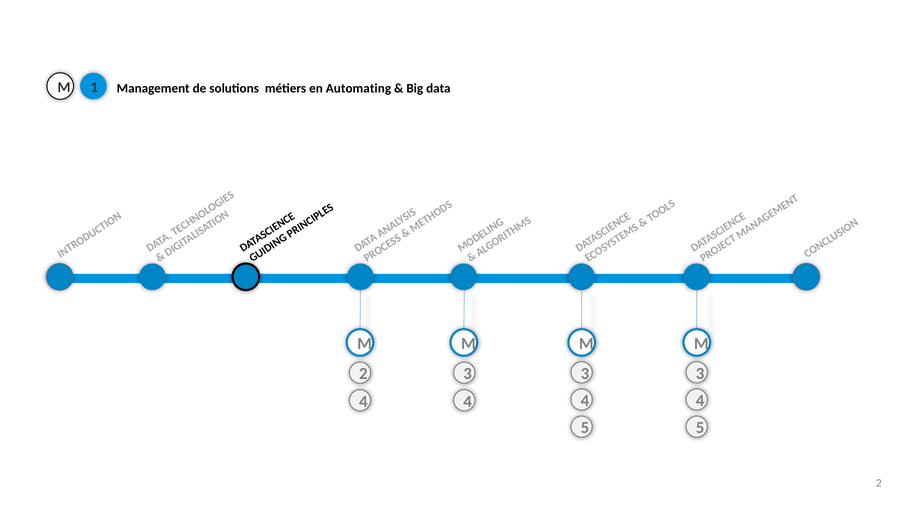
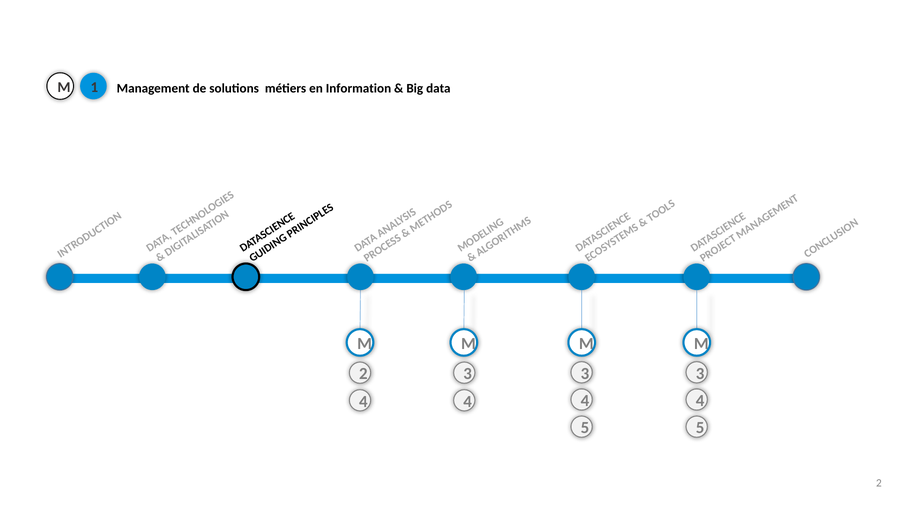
Automating: Automating -> Information
